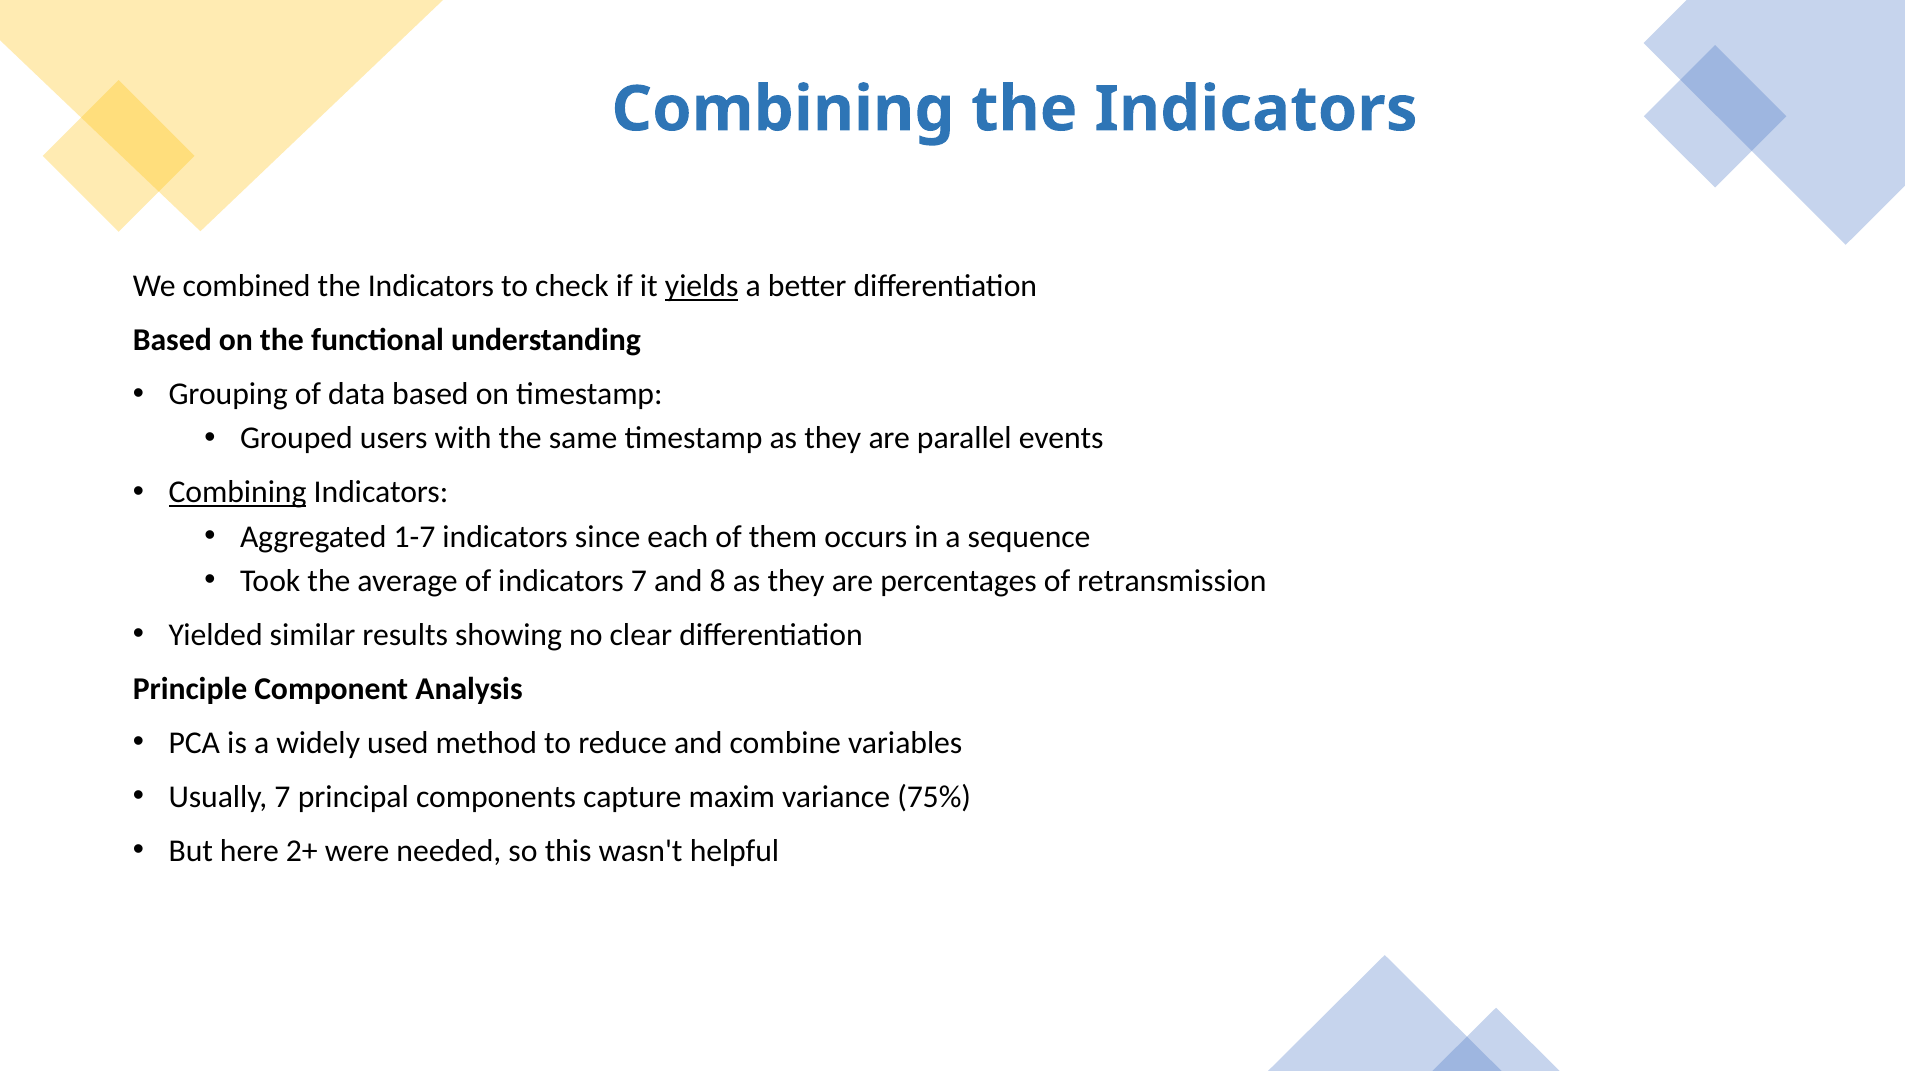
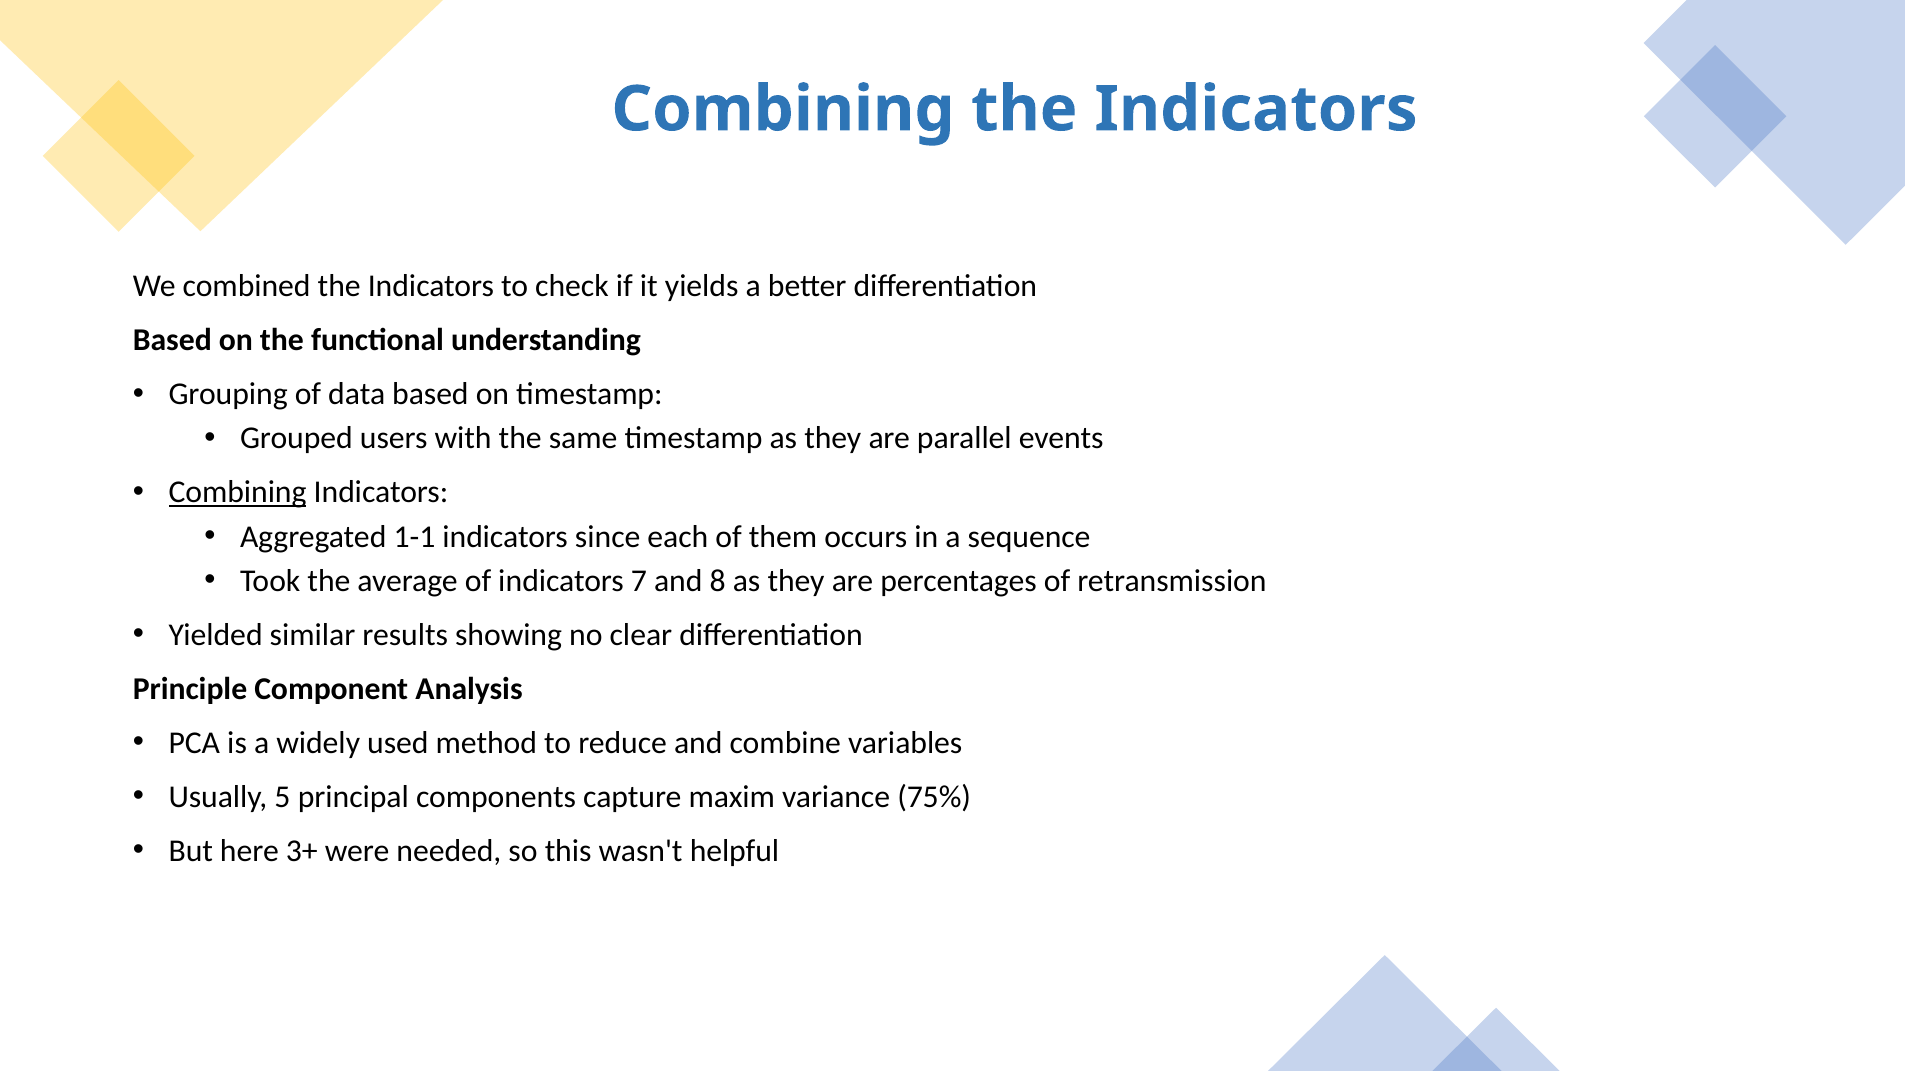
yields underline: present -> none
1-7: 1-7 -> 1-1
Usually 7: 7 -> 5
2+: 2+ -> 3+
